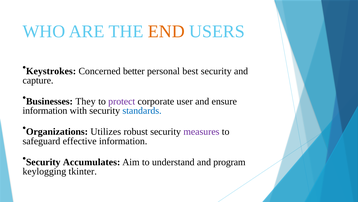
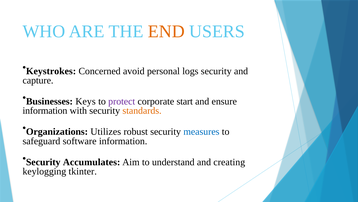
better: better -> avoid
best: best -> logs
They: They -> Keys
user: user -> start
standards colour: blue -> orange
measures colour: purple -> blue
effective: effective -> software
program: program -> creating
